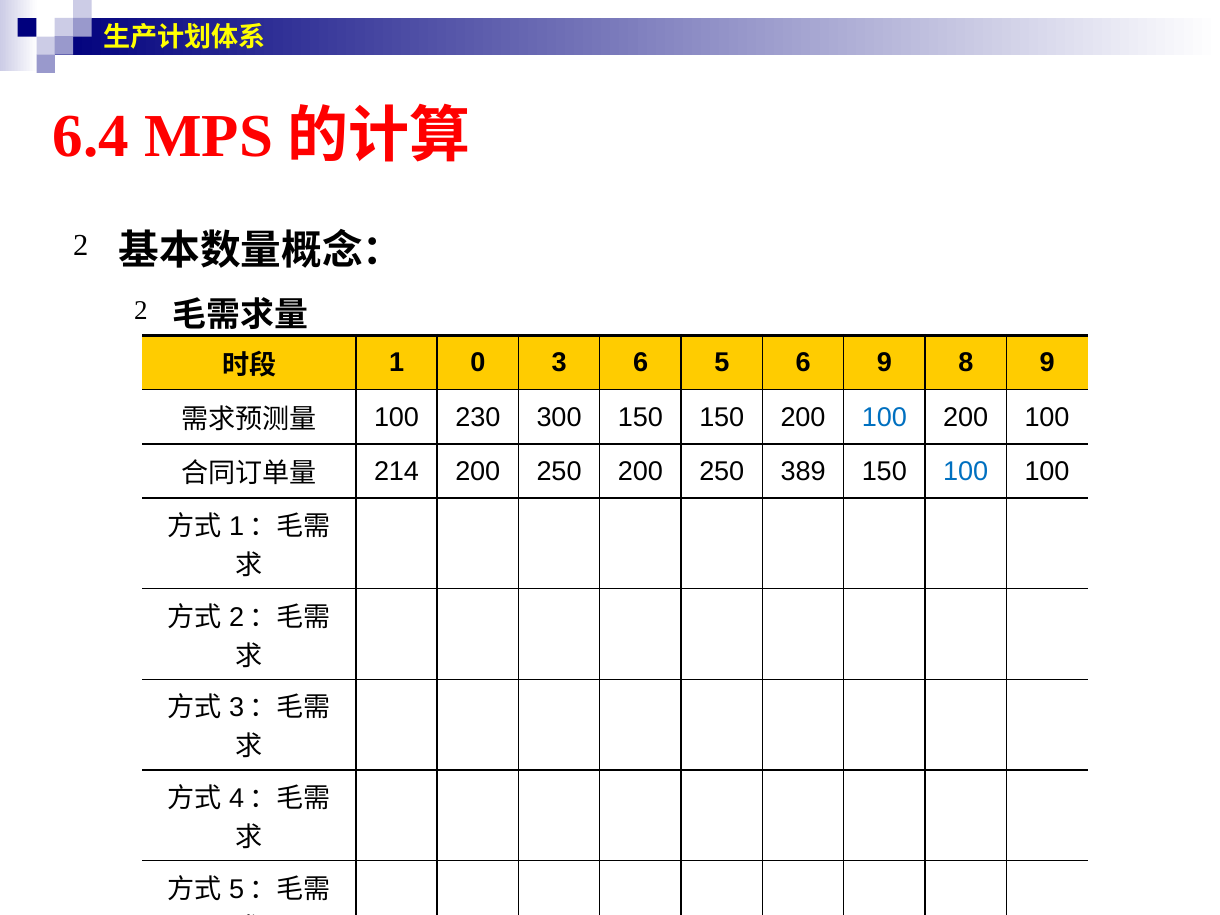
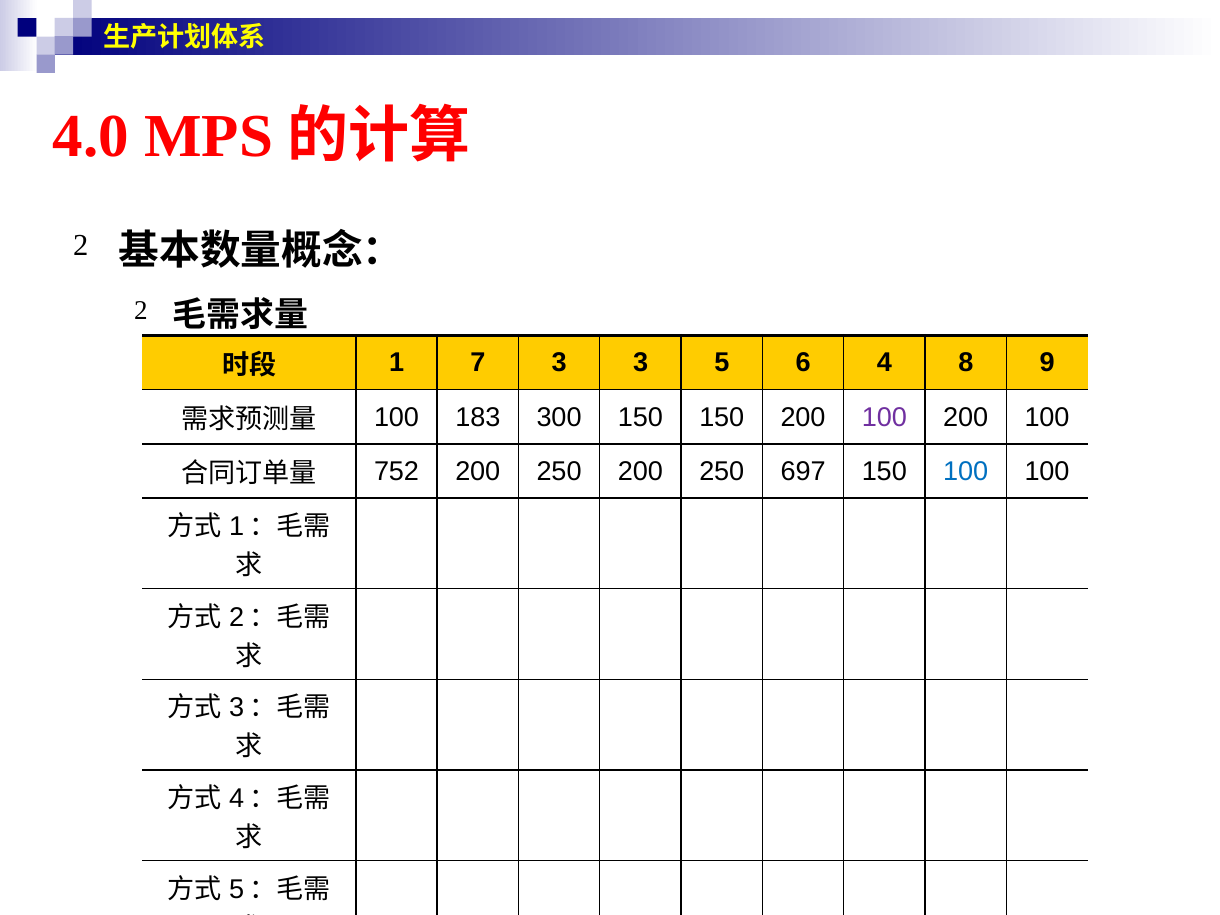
6.4: 6.4 -> 4.0
0: 0 -> 7
3 6: 6 -> 3
6 9: 9 -> 4
230: 230 -> 183
100 at (884, 417) colour: blue -> purple
214: 214 -> 752
389: 389 -> 697
